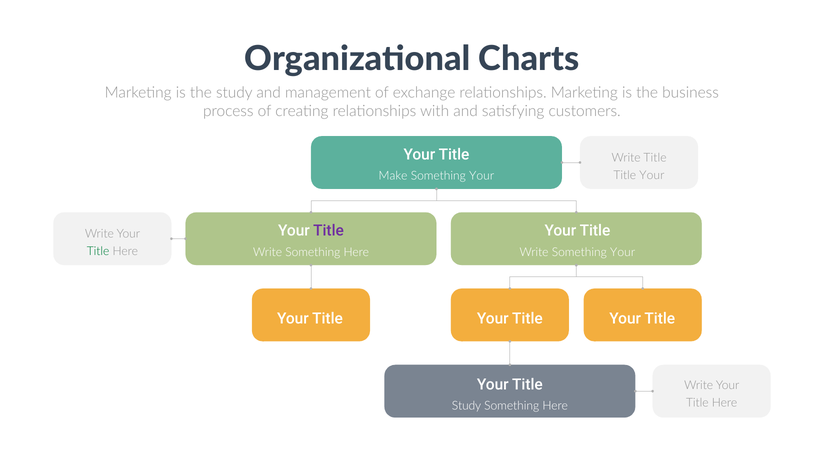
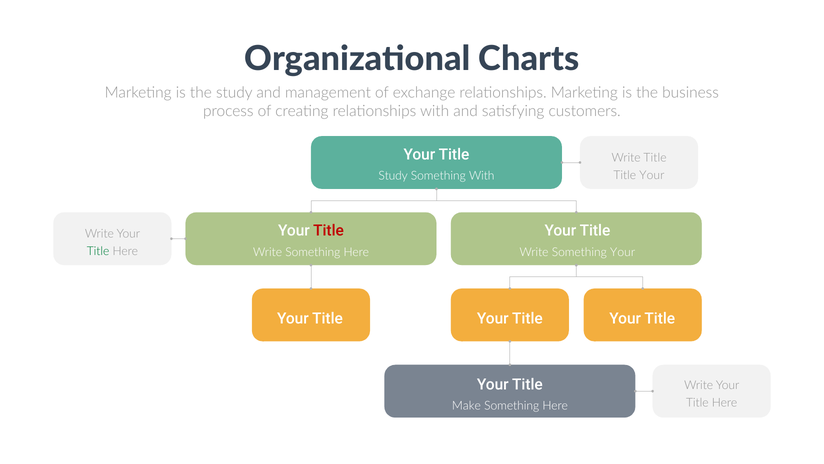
Make at (393, 176): Make -> Study
Your at (482, 176): Your -> With
Title at (329, 231) colour: purple -> red
Study at (466, 405): Study -> Make
